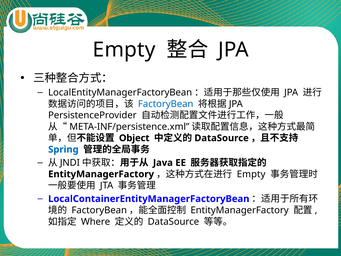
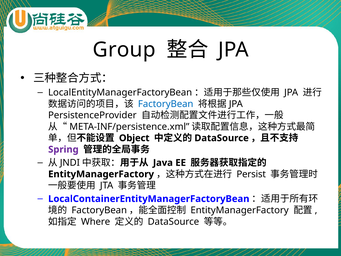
Empty at (124, 50): Empty -> Group
Spring colour: blue -> purple
Empty at (251, 174): Empty -> Persist
